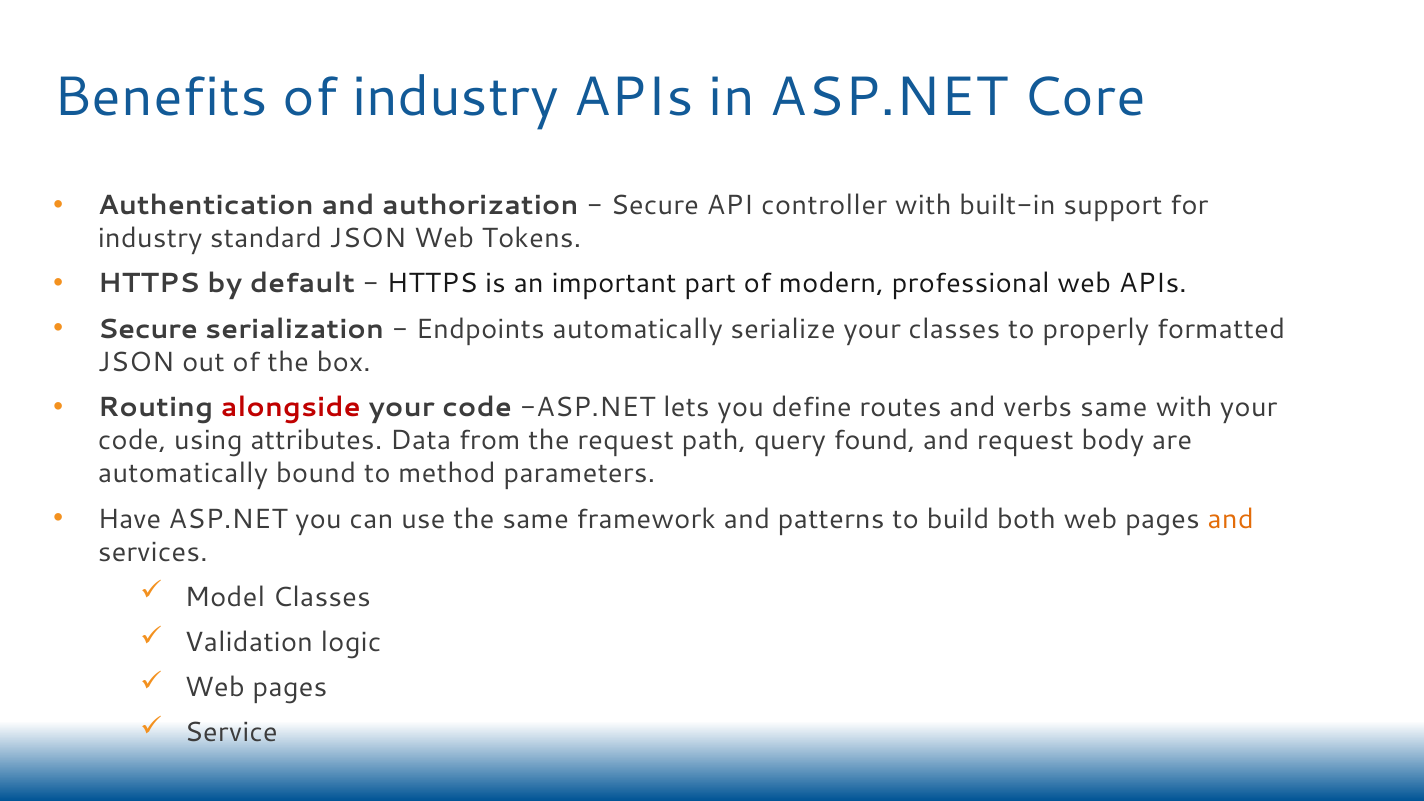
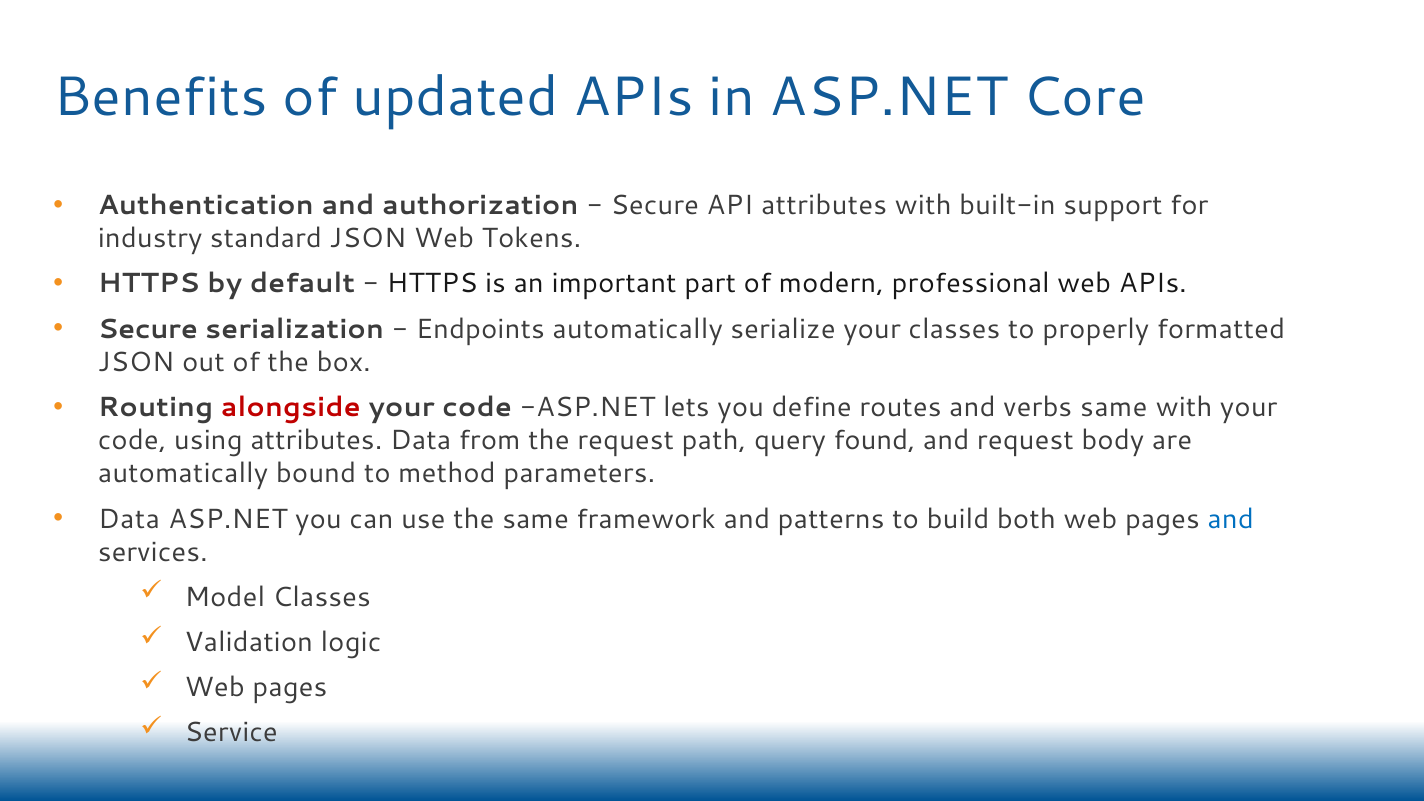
of industry: industry -> updated
API controller: controller -> attributes
Have at (129, 519): Have -> Data
and at (1231, 519) colour: orange -> blue
